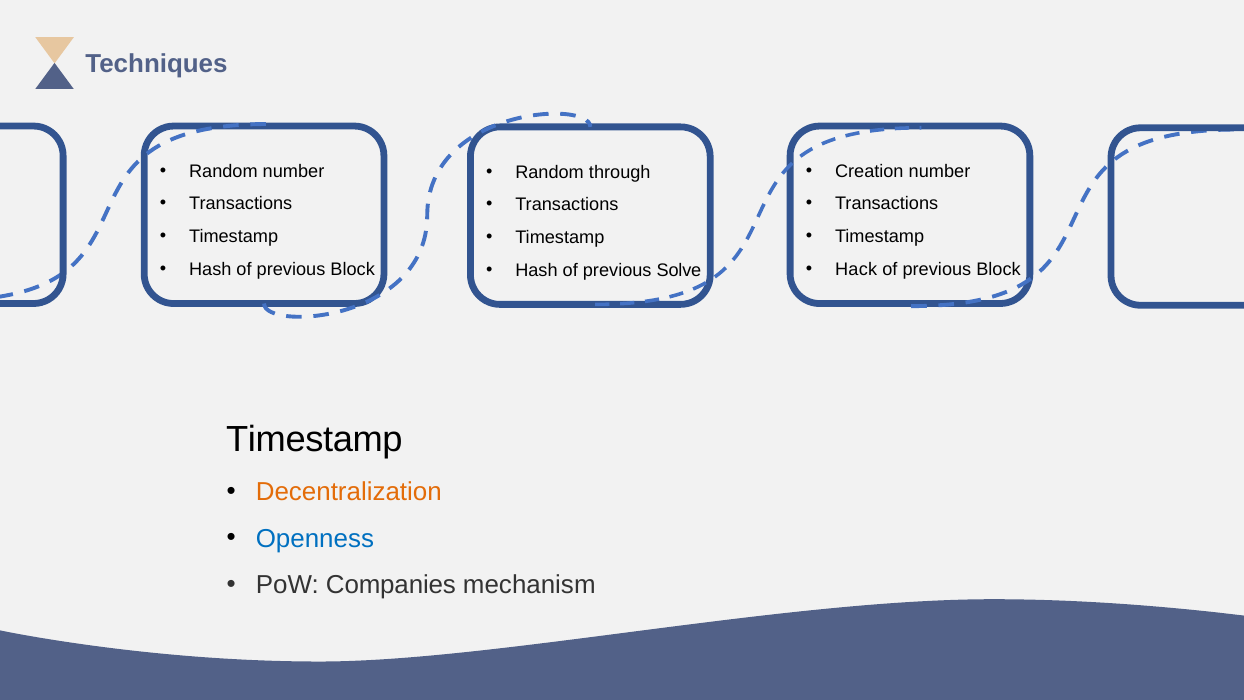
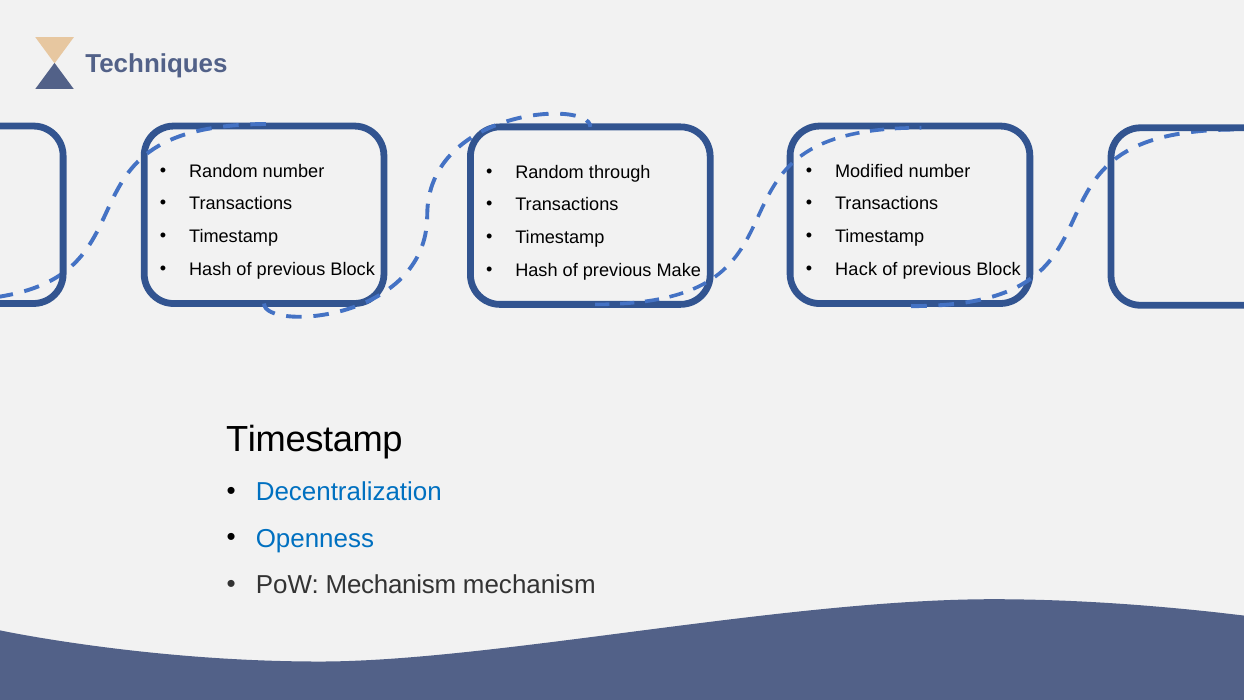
Creation: Creation -> Modified
Solve: Solve -> Make
Decentralization colour: orange -> blue
PoW Companies: Companies -> Mechanism
